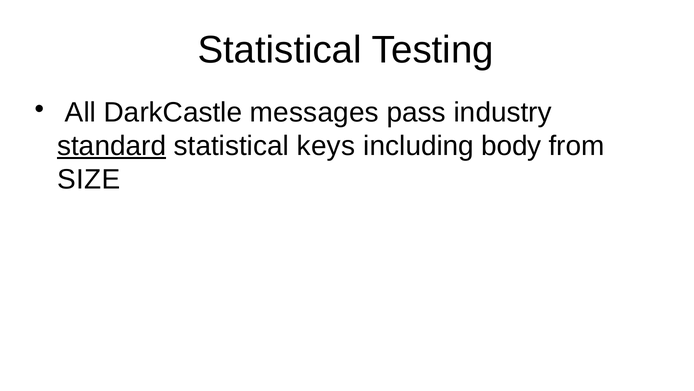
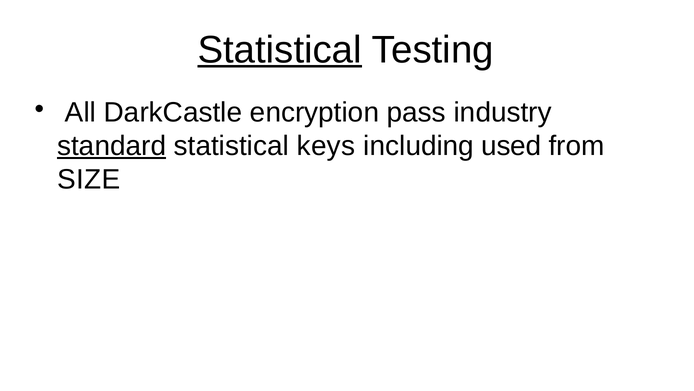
Statistical at (280, 50) underline: none -> present
messages: messages -> encryption
body: body -> used
